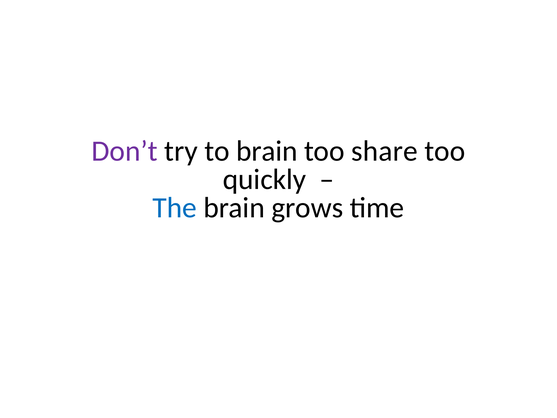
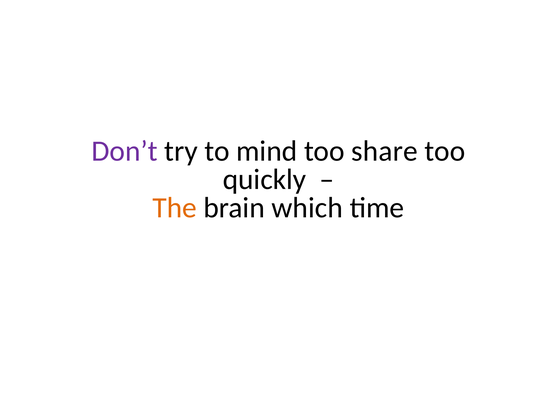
to brain: brain -> mind
The colour: blue -> orange
grows: grows -> which
